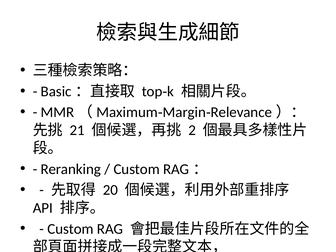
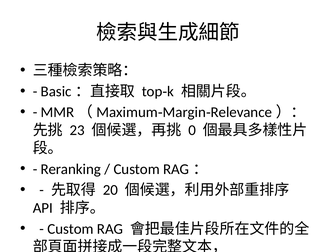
21: 21 -> 23
2: 2 -> 0
